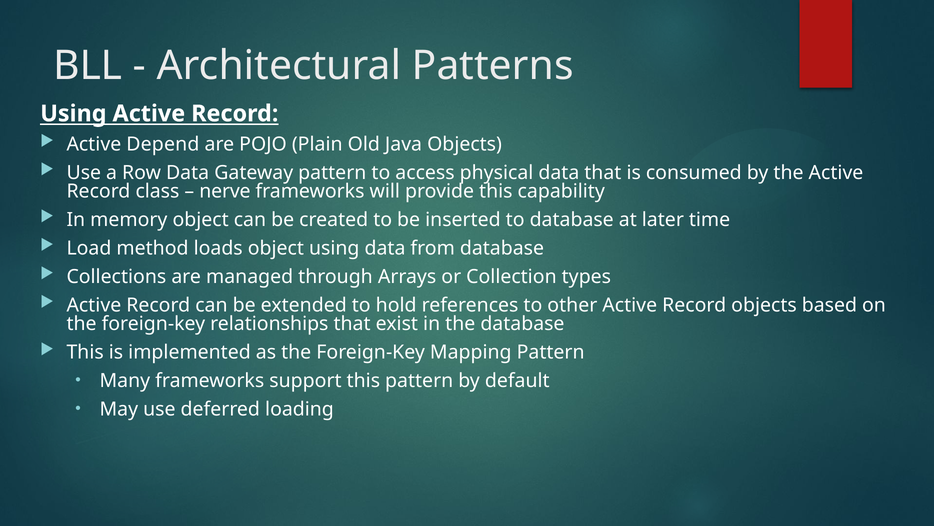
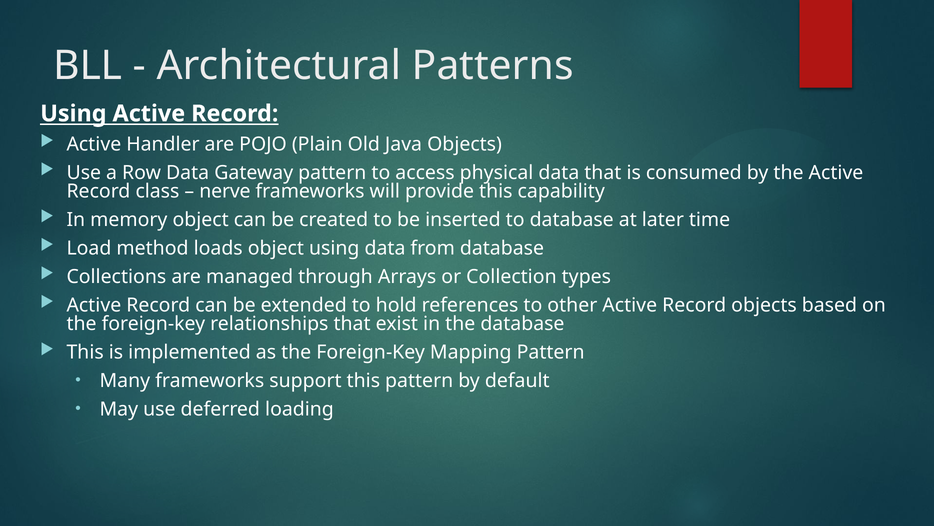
Depend: Depend -> Handler
